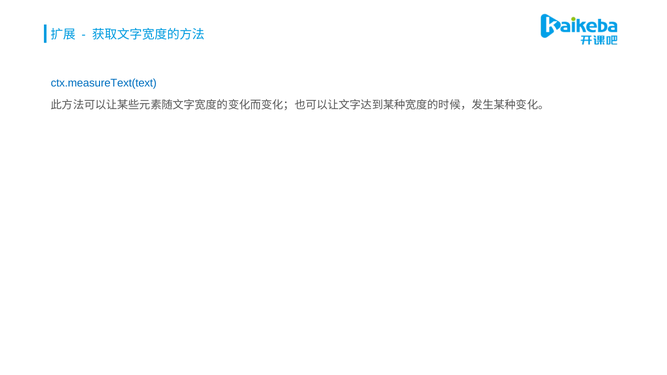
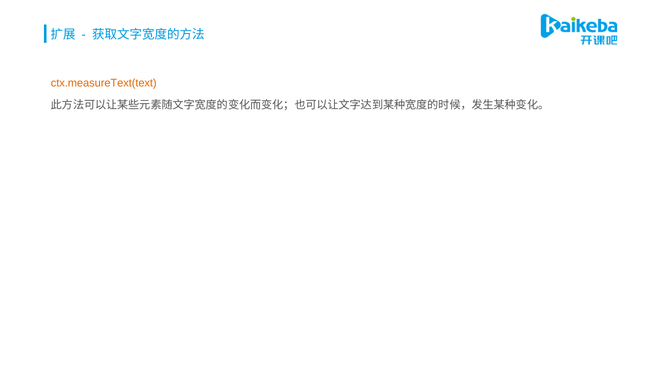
ctx.measureText(text colour: blue -> orange
